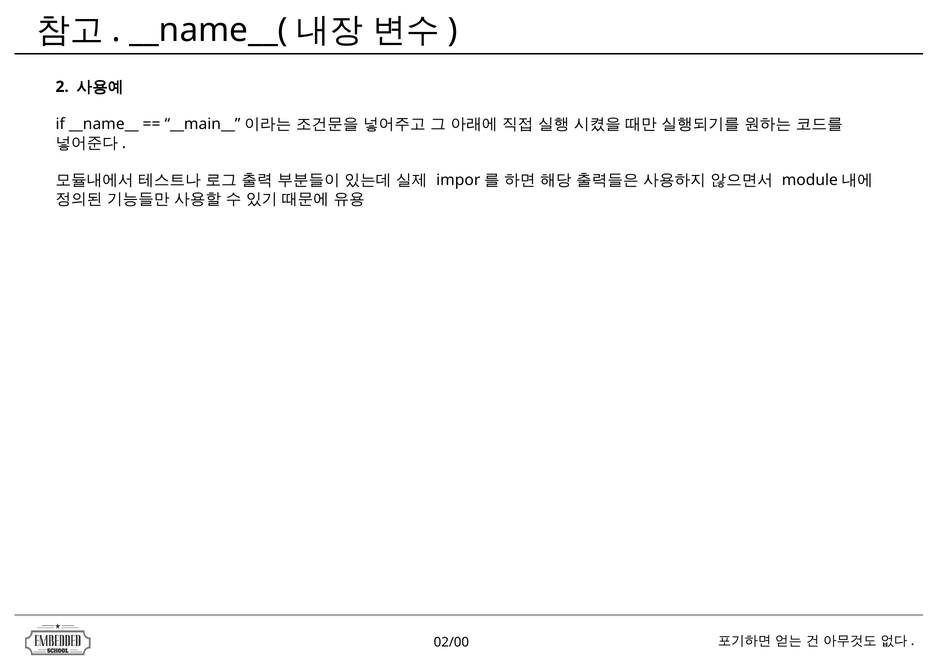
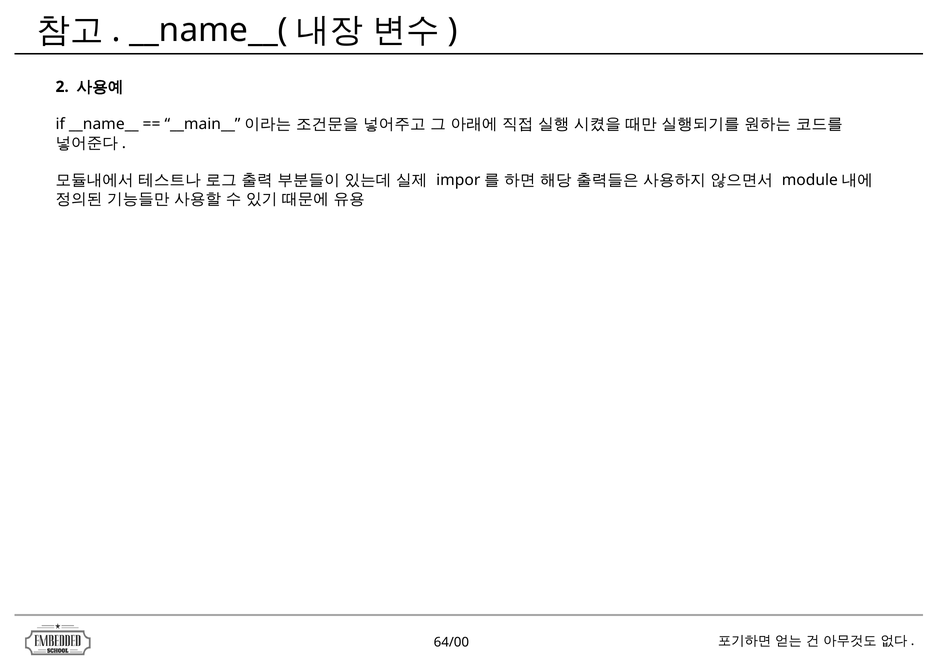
02/00: 02/00 -> 64/00
